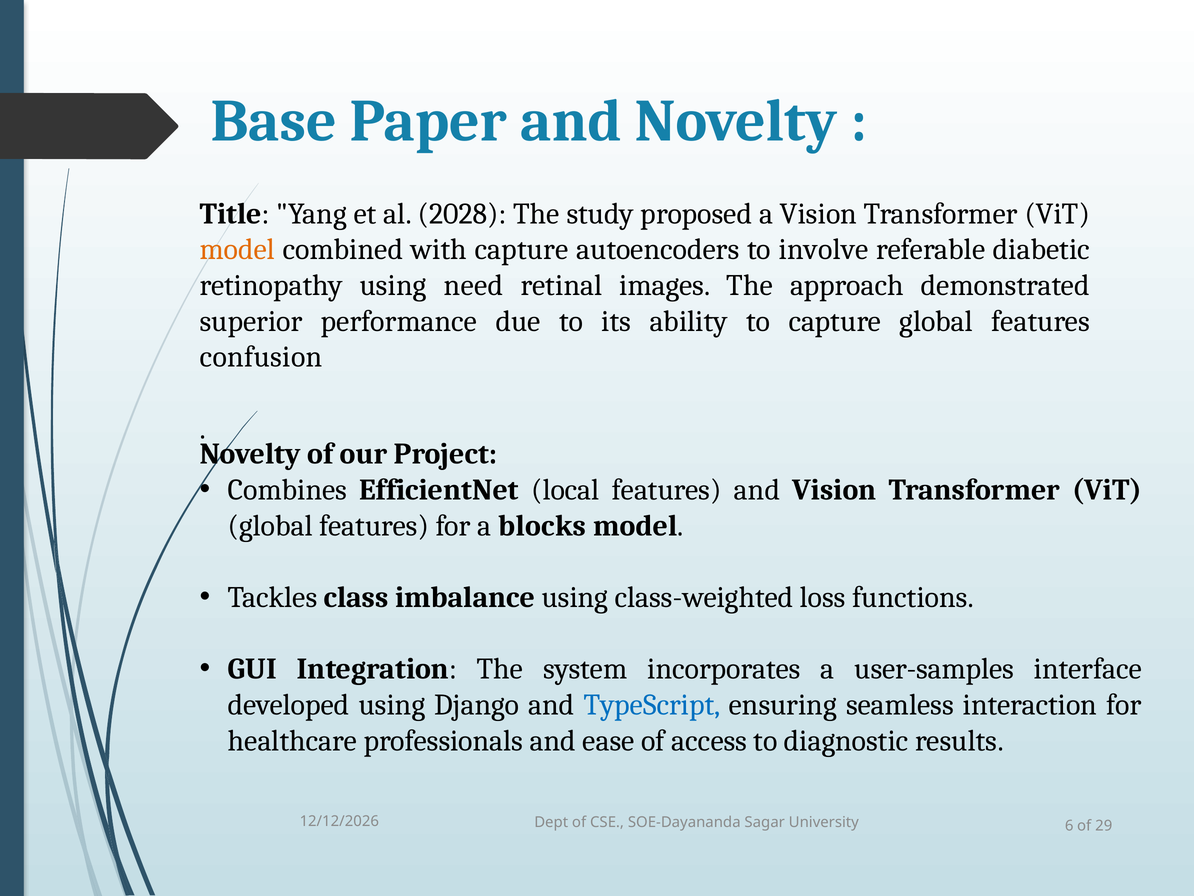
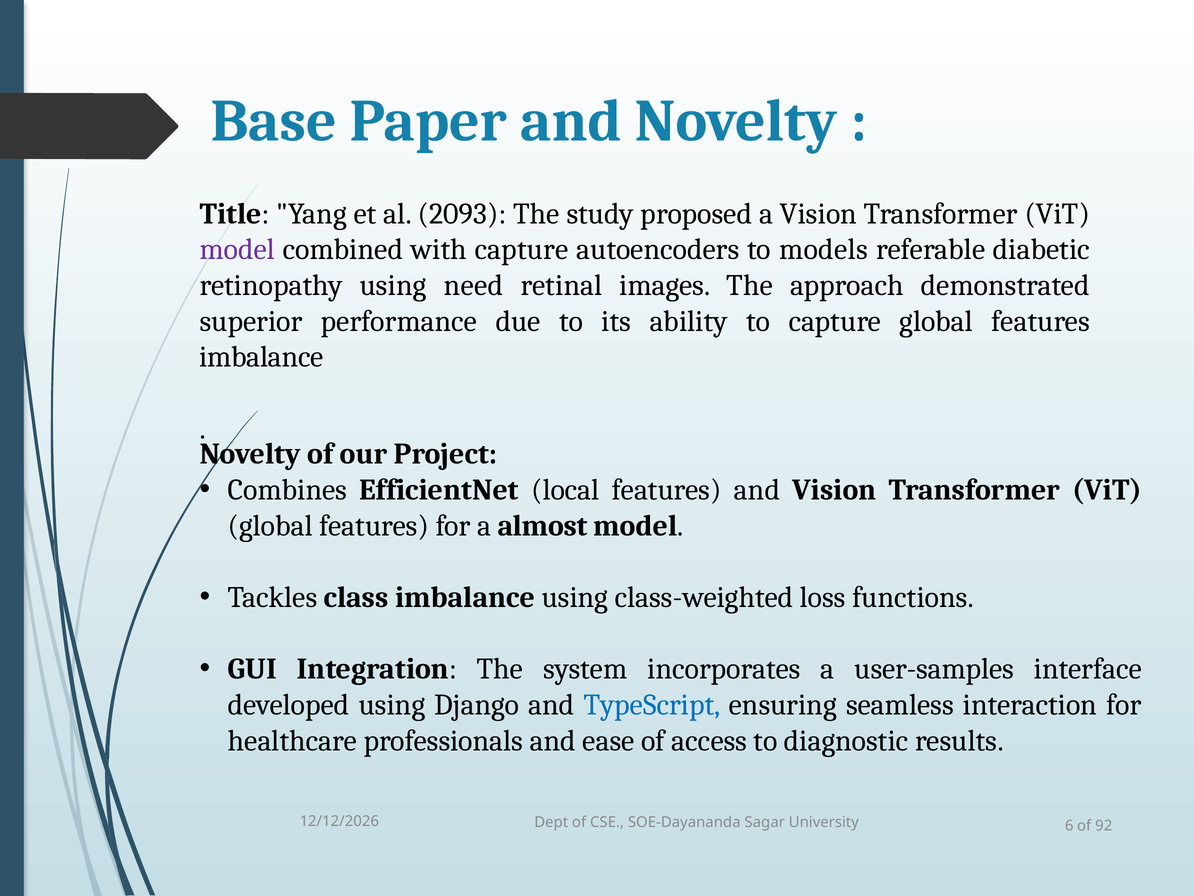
2028: 2028 -> 2093
model at (237, 249) colour: orange -> purple
involve: involve -> models
confusion at (261, 357): confusion -> imbalance
blocks: blocks -> almost
29: 29 -> 92
